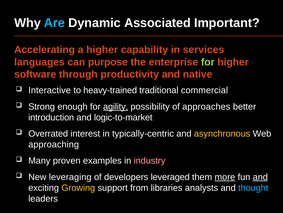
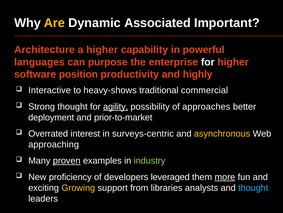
Are colour: light blue -> yellow
Accelerating: Accelerating -> Architecture
services: services -> powerful
for at (208, 62) colour: light green -> white
through: through -> position
native: native -> highly
heavy-trained: heavy-trained -> heavy-shows
Strong enough: enough -> thought
introduction: introduction -> deployment
logic-to-market: logic-to-market -> prior-to-market
typically-centric: typically-centric -> surveys-centric
proven underline: none -> present
industry colour: pink -> light green
leveraging: leveraging -> proficiency
and at (260, 176) underline: present -> none
